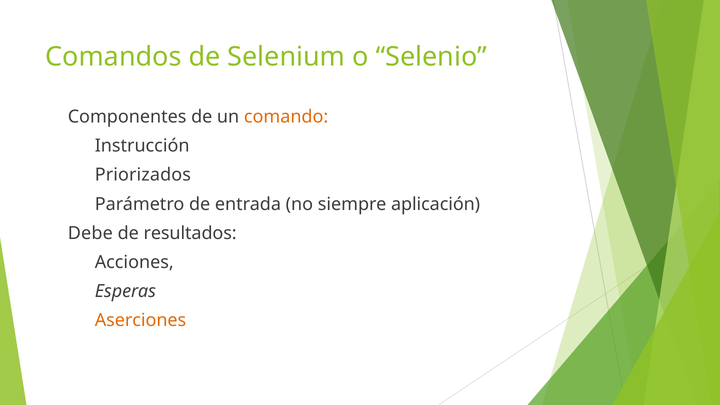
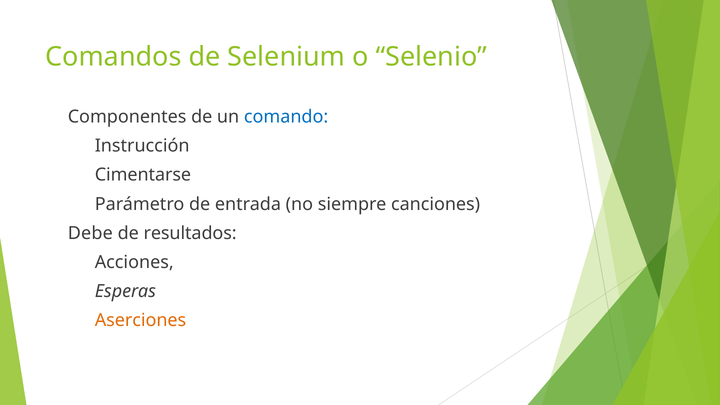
comando colour: orange -> blue
Priorizados: Priorizados -> Cimentarse
aplicación: aplicación -> canciones
